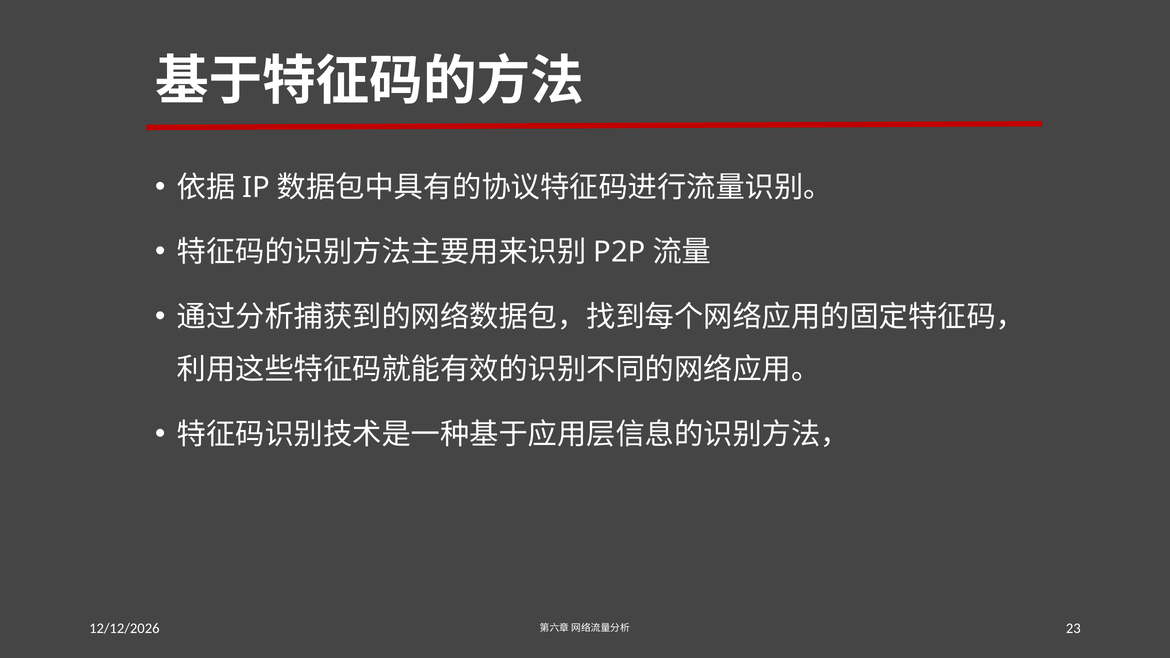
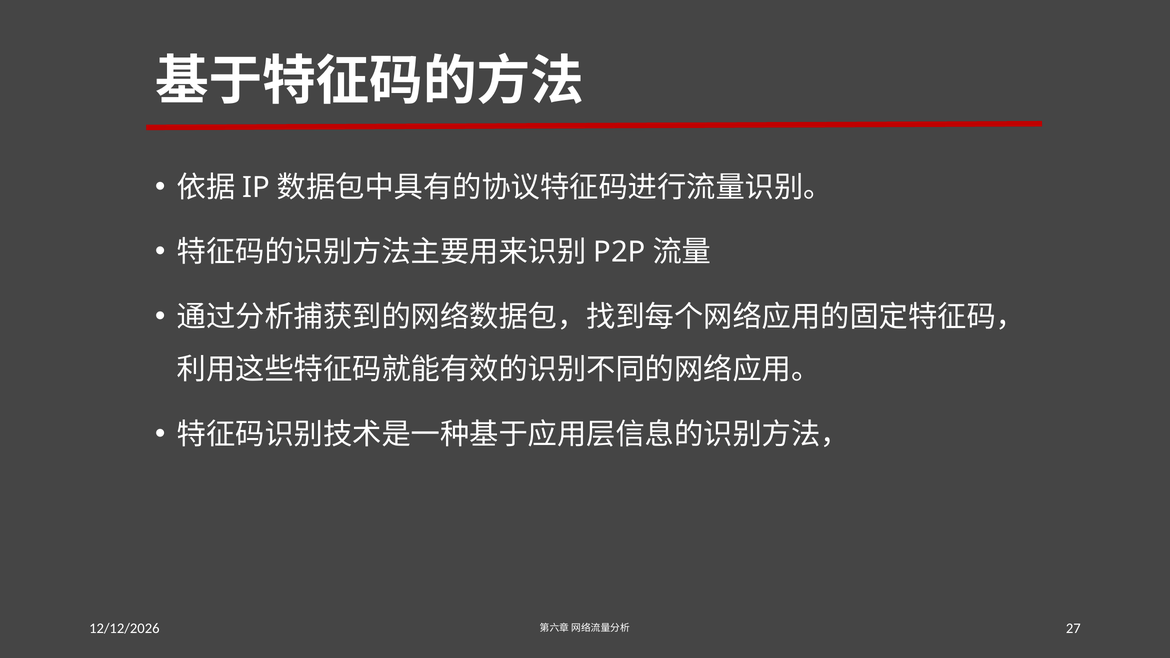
23: 23 -> 27
